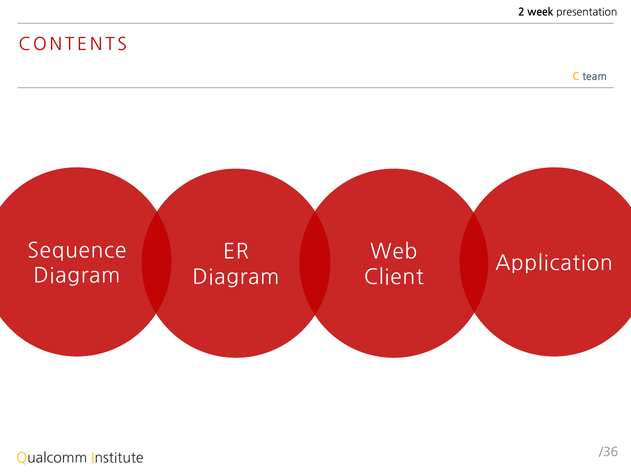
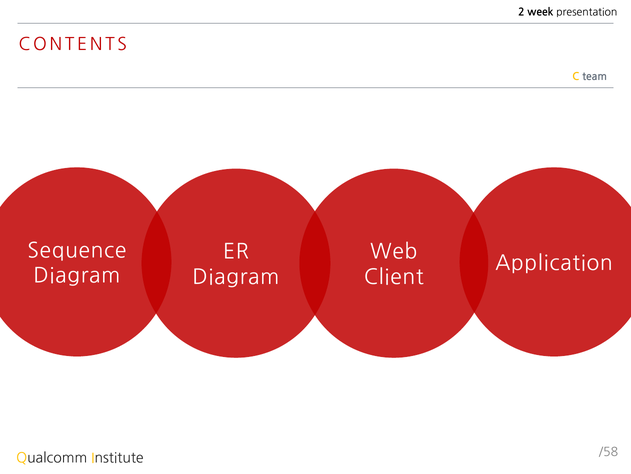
/36: /36 -> /58
